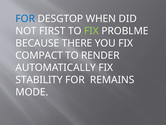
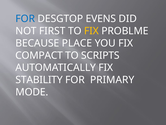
WHEN: WHEN -> EVENS
FIX at (91, 31) colour: light green -> yellow
THERE: THERE -> PLACE
RENDER: RENDER -> SCRIPTS
REMAINS: REMAINS -> PRIMARY
